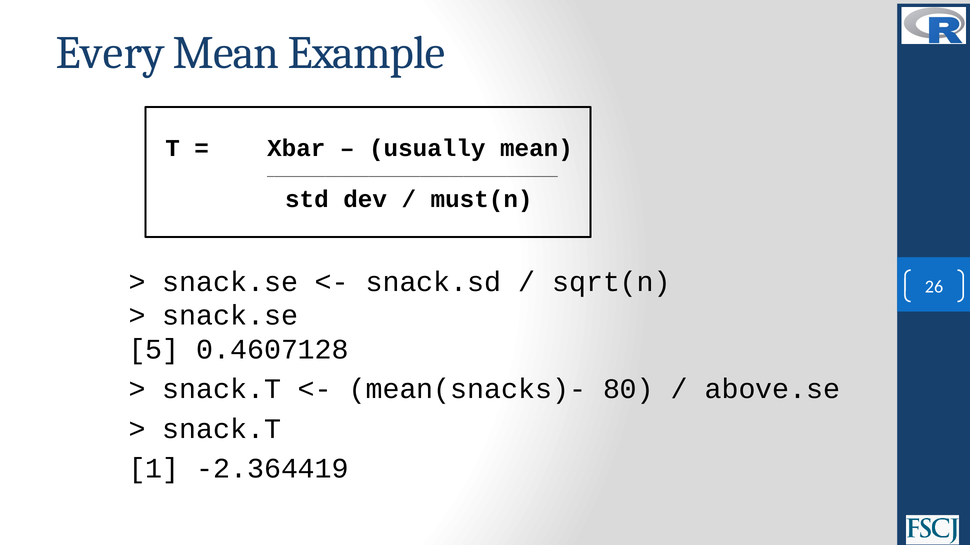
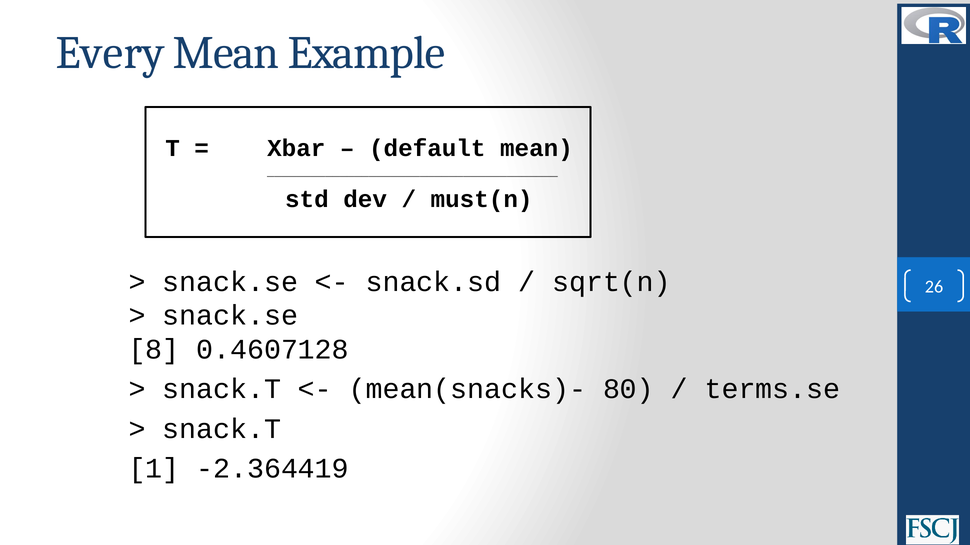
usually: usually -> default
5: 5 -> 8
above.se: above.se -> terms.se
